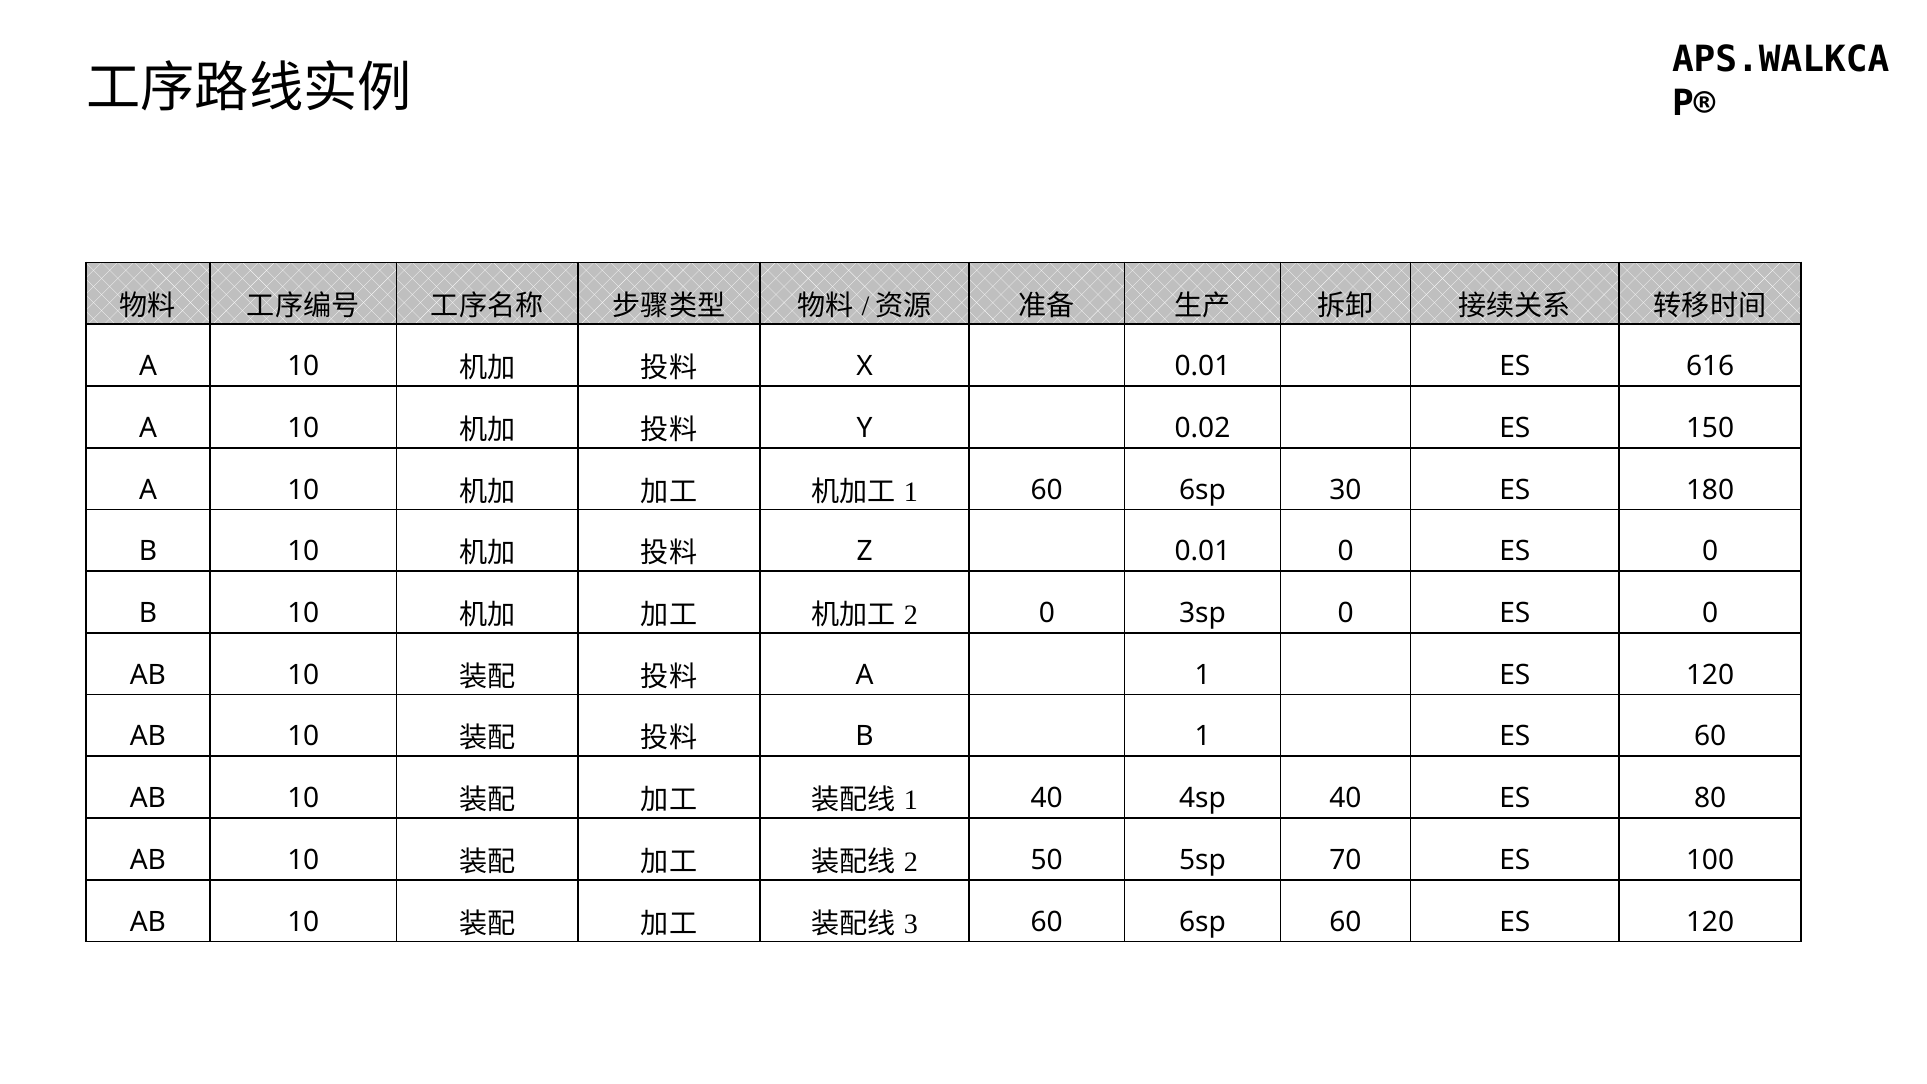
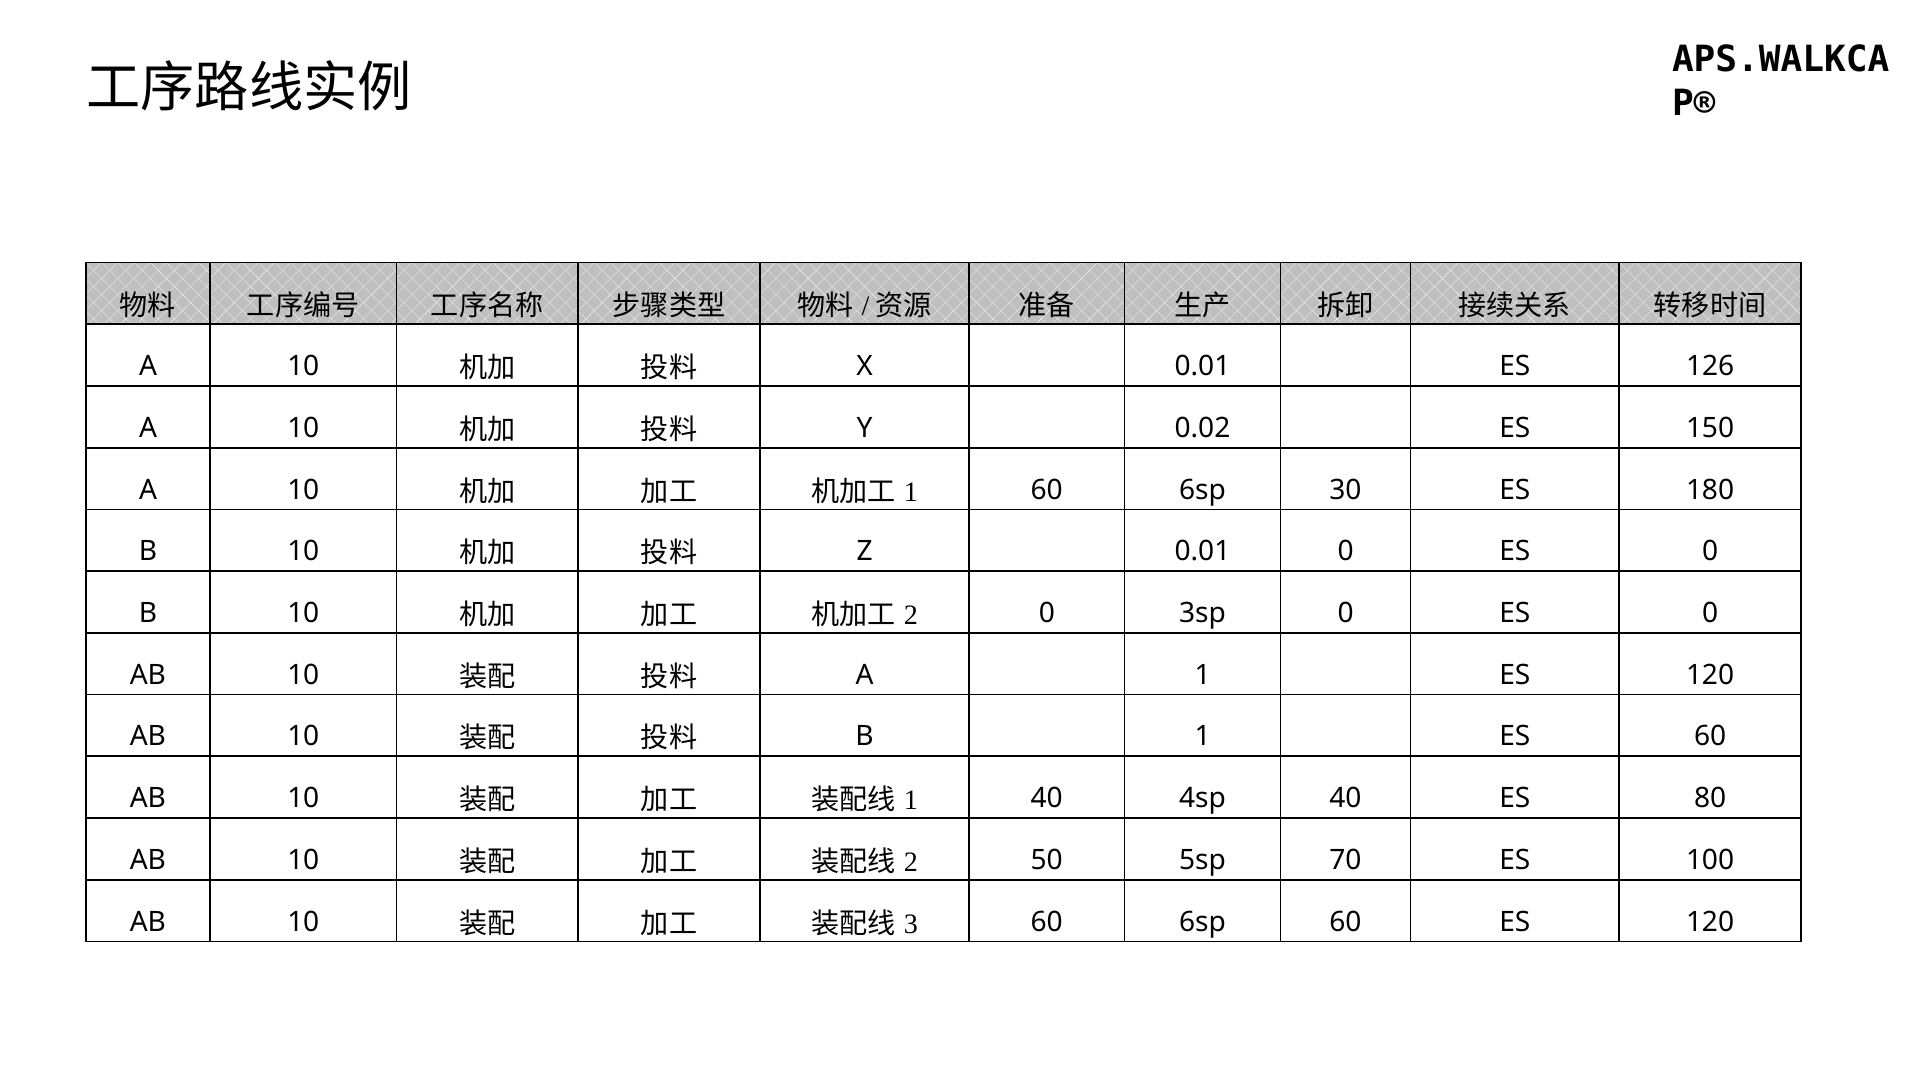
616: 616 -> 126
